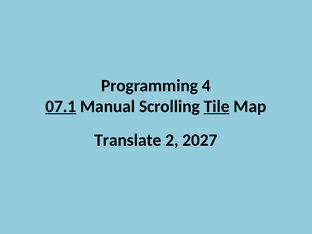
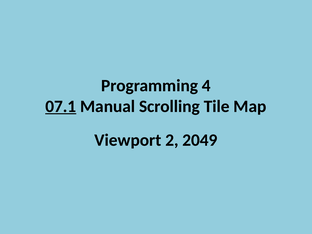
Tile underline: present -> none
Translate: Translate -> Viewport
2027: 2027 -> 2049
